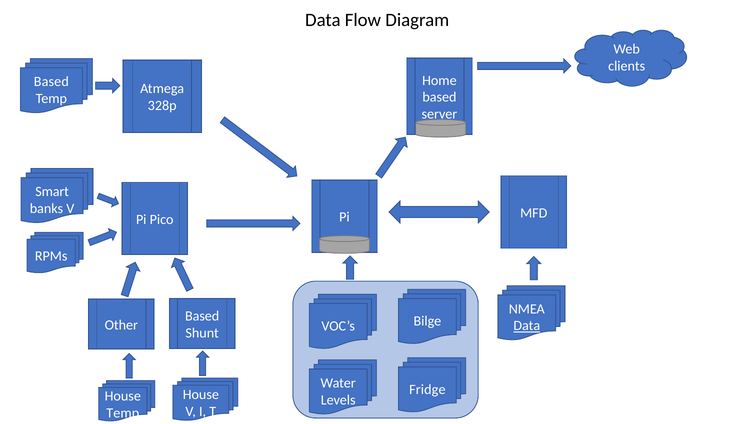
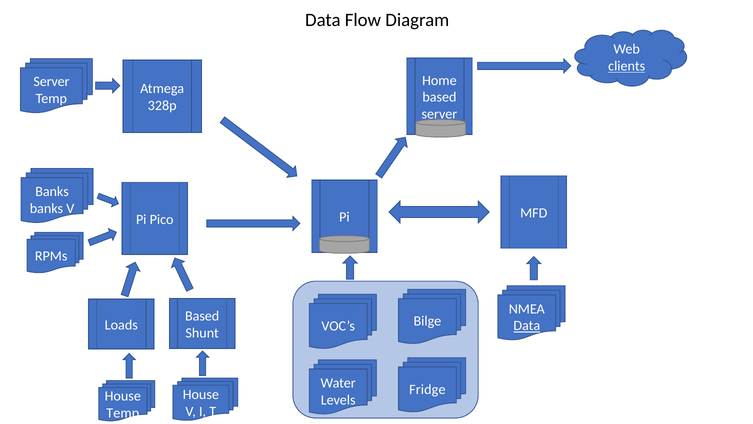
clients underline: none -> present
Based at (51, 82): Based -> Server
Smart at (52, 191): Smart -> Banks
Other: Other -> Loads
